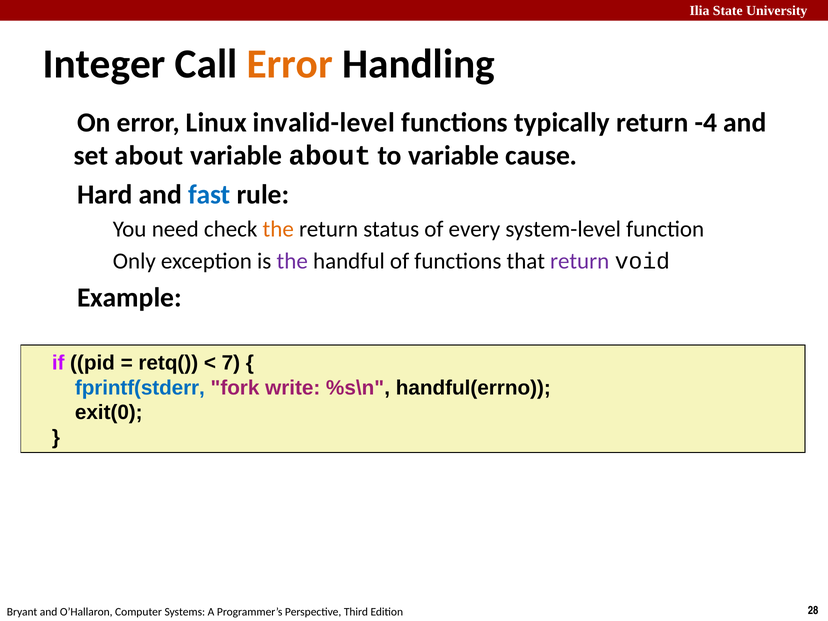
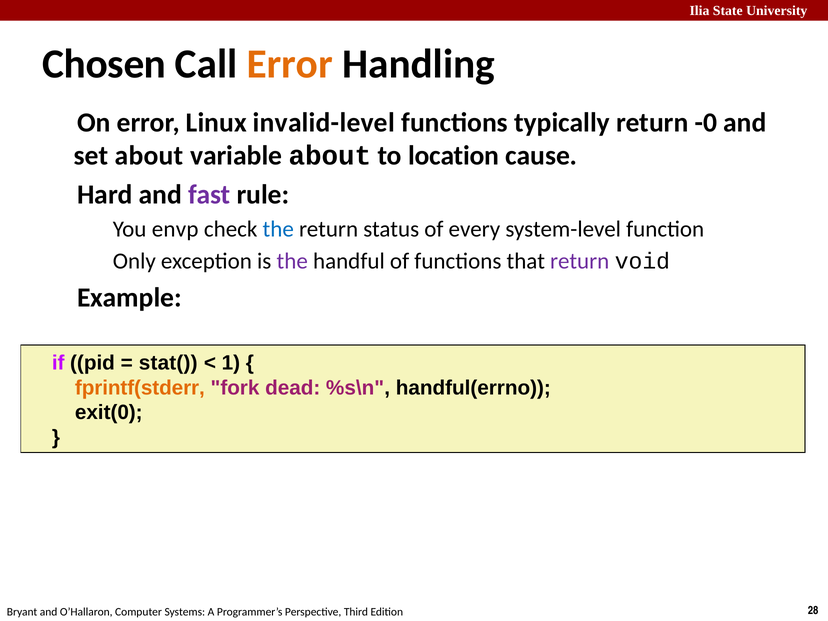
Integer: Integer -> Chosen
-4: -4 -> -0
to variable: variable -> location
fast colour: blue -> purple
need: need -> envp
the at (278, 229) colour: orange -> blue
retq(: retq( -> stat(
7: 7 -> 1
fprintf(stderr colour: blue -> orange
write: write -> dead
